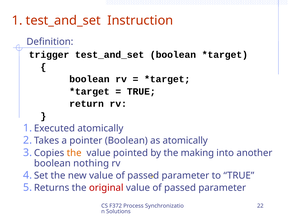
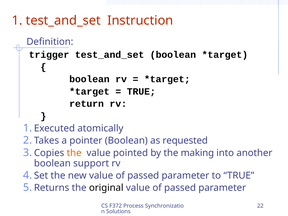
as atomically: atomically -> requested
nothing: nothing -> support
original colour: red -> black
